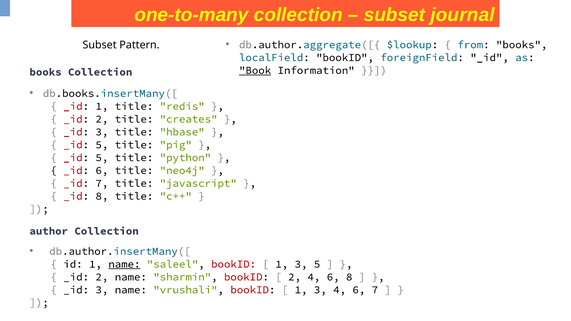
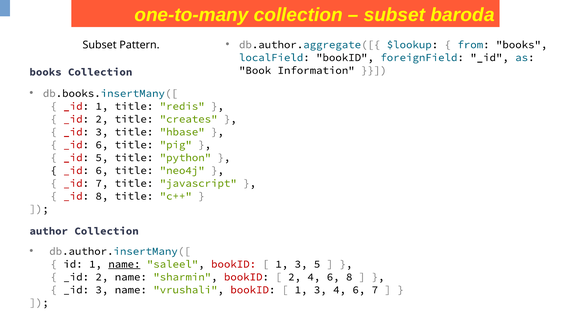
journal: journal -> baroda
Book underline: present -> none
5 at (102, 145): 5 -> 6
